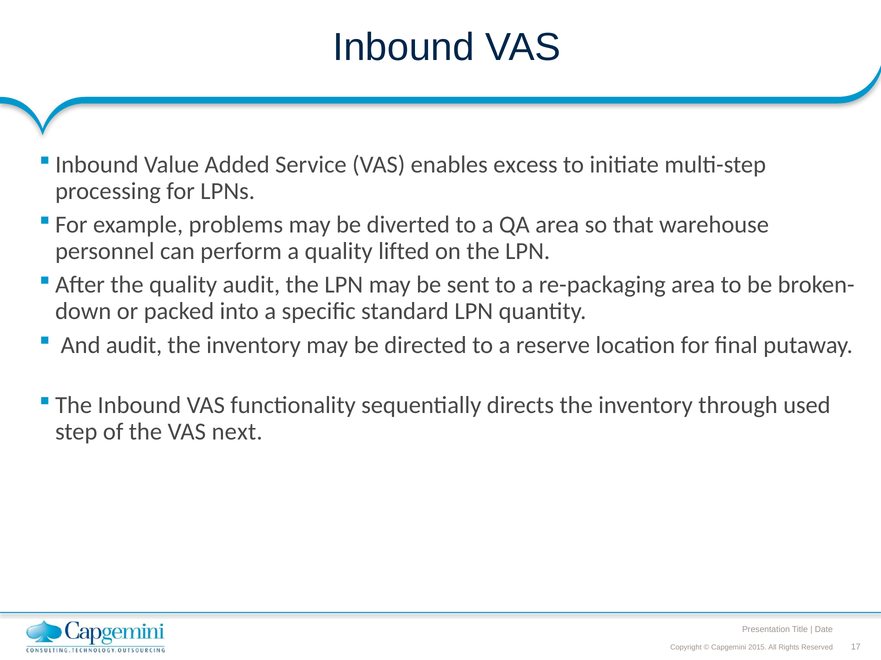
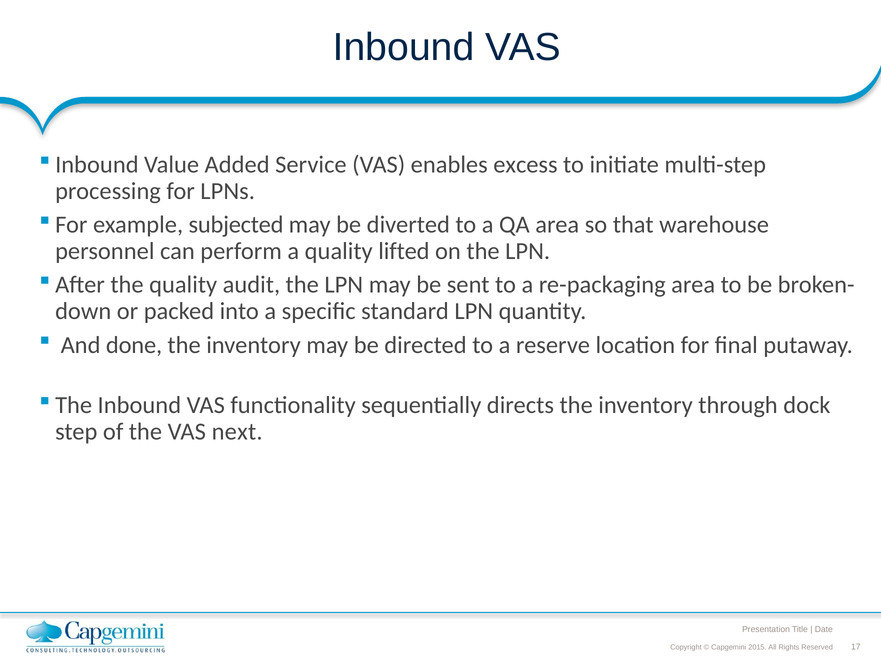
problems: problems -> subjected
And audit: audit -> done
used: used -> dock
